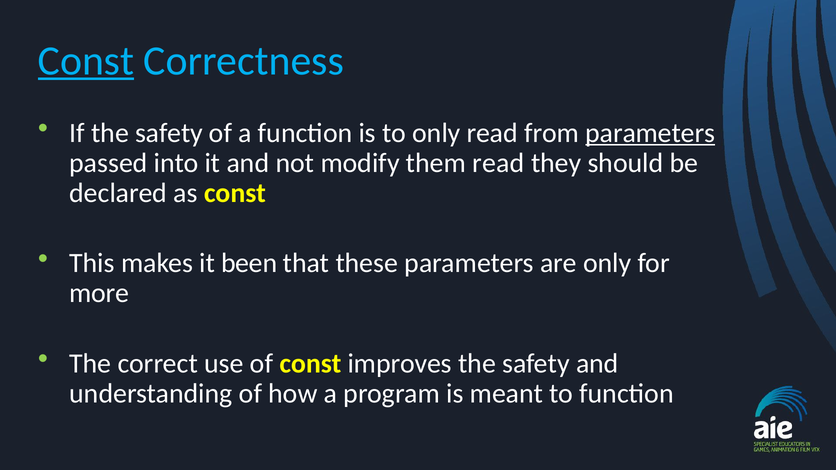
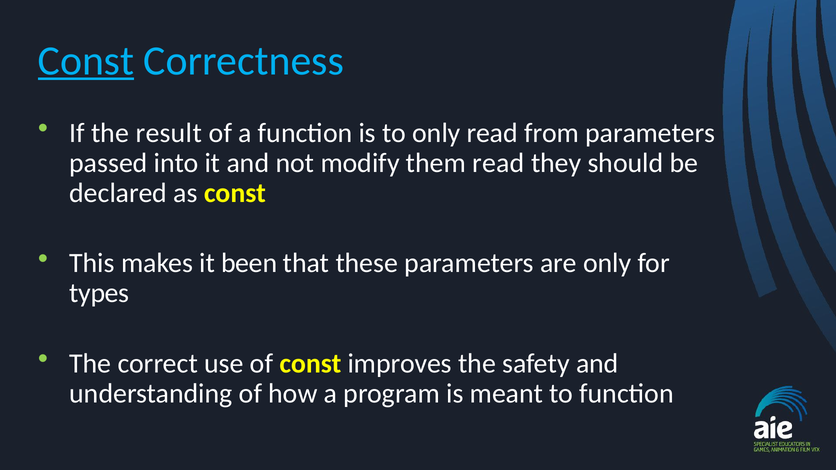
If the safety: safety -> result
parameters at (650, 133) underline: present -> none
more: more -> types
